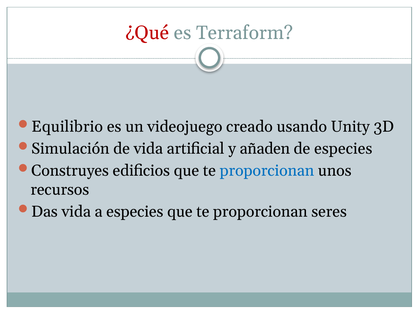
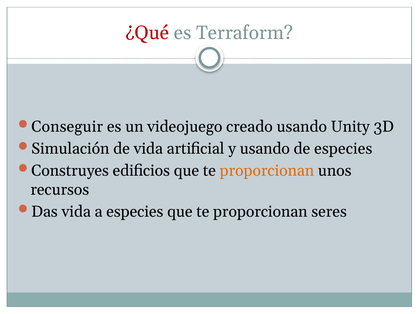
Equilibrio: Equilibrio -> Conseguir
y añaden: añaden -> usando
proporcionan at (267, 171) colour: blue -> orange
